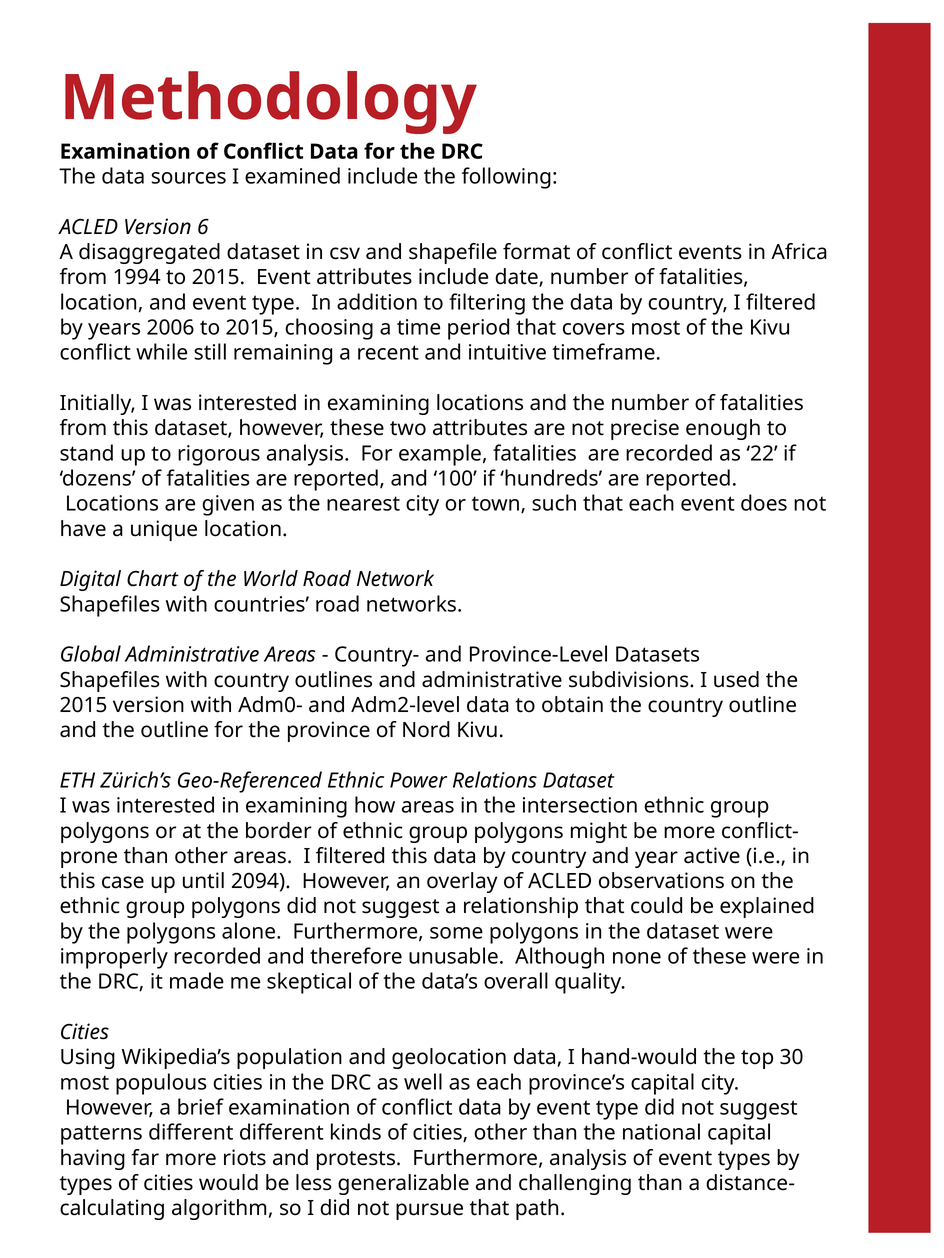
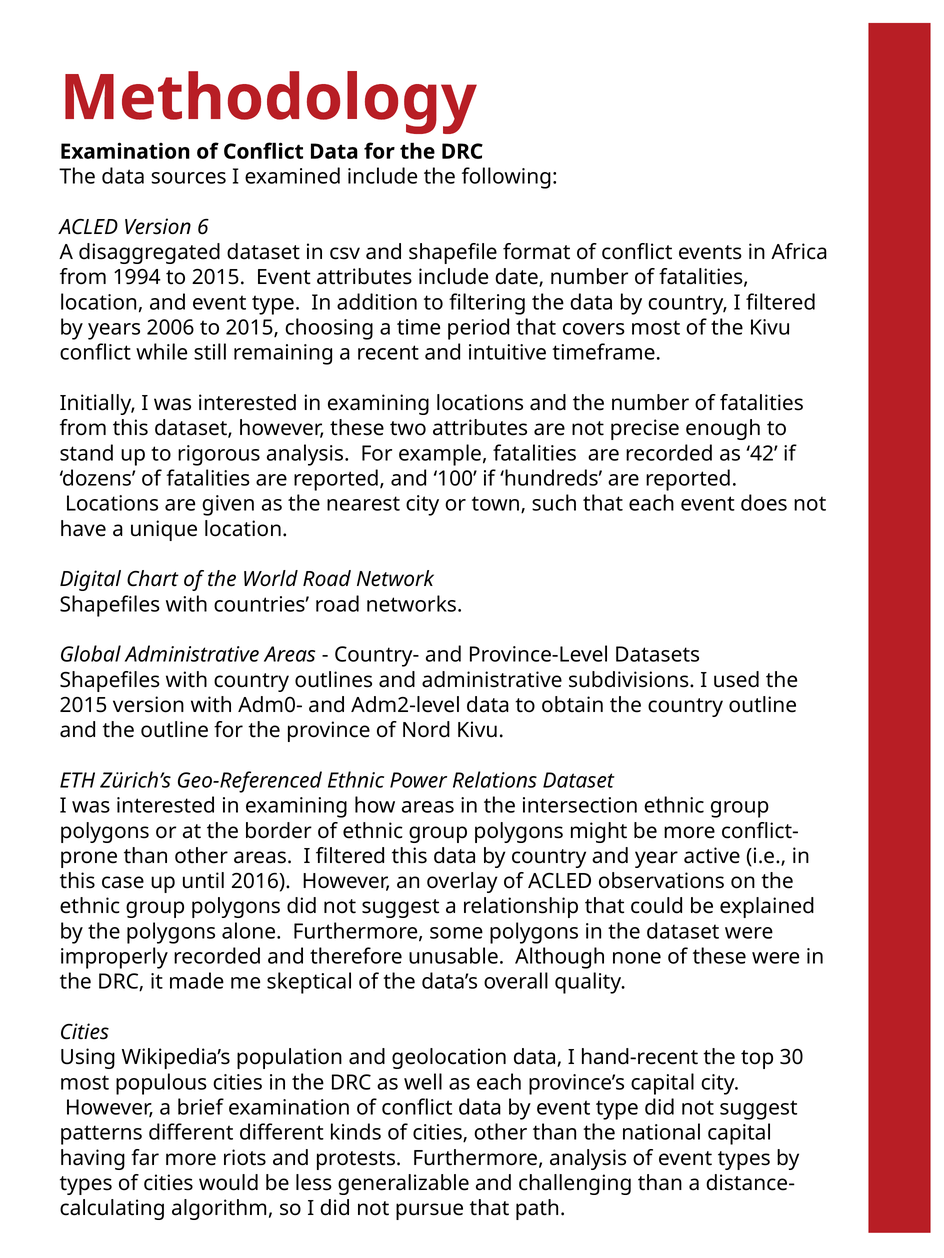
22: 22 -> 42
2094: 2094 -> 2016
hand-would: hand-would -> hand-recent
